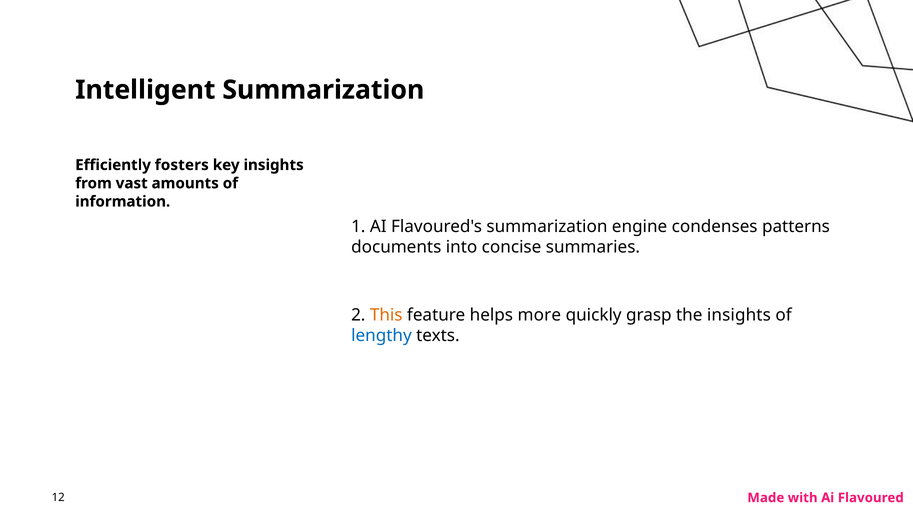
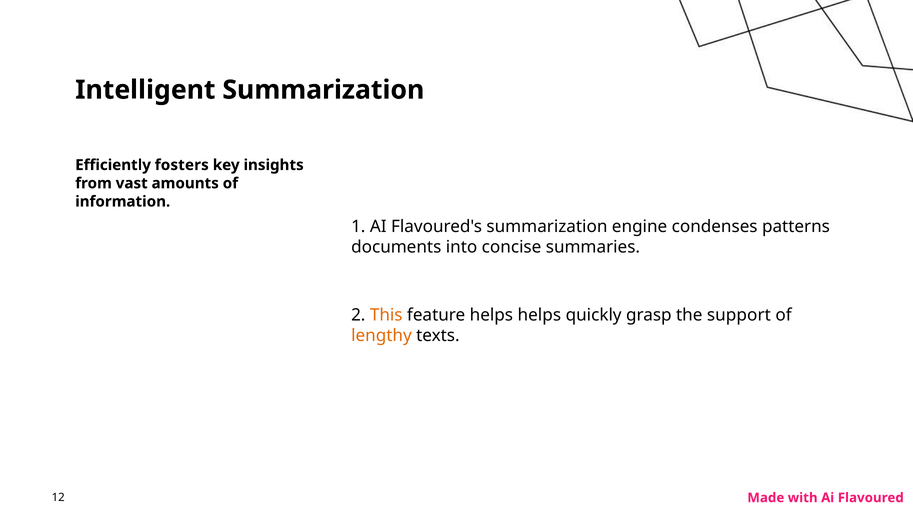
helps more: more -> helps
the insights: insights -> support
lengthy colour: blue -> orange
